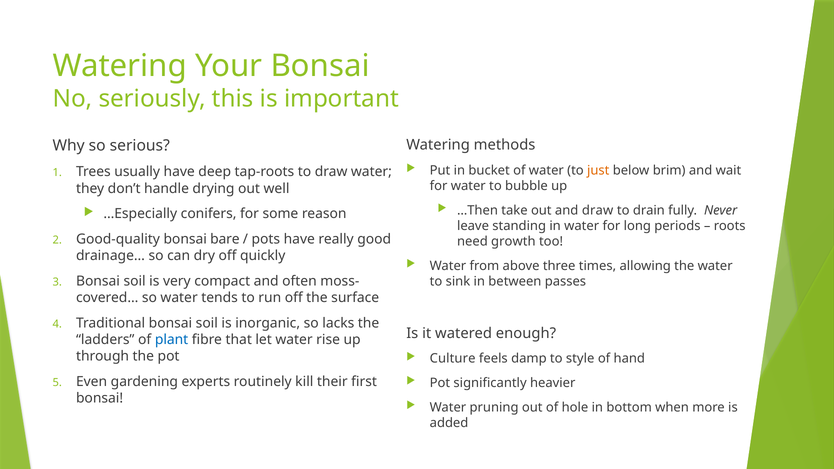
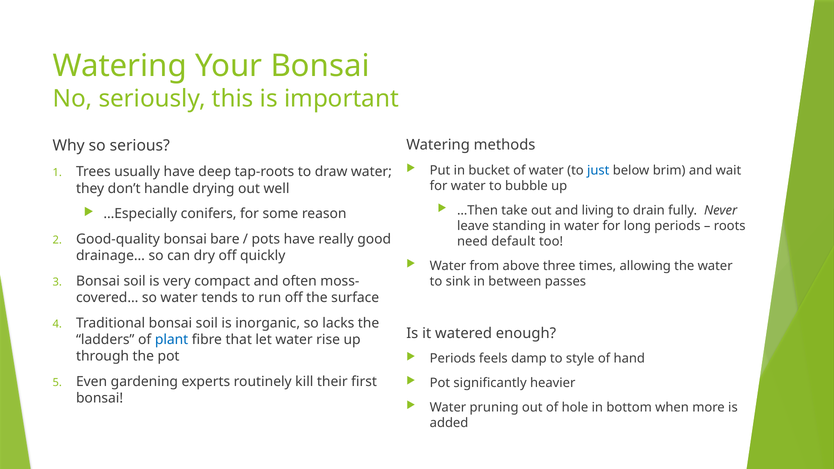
just colour: orange -> blue
and draw: draw -> living
growth: growth -> default
Culture at (453, 359): Culture -> Periods
